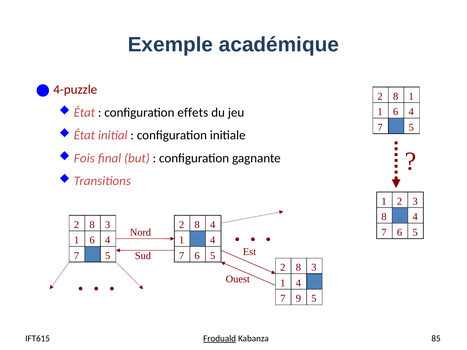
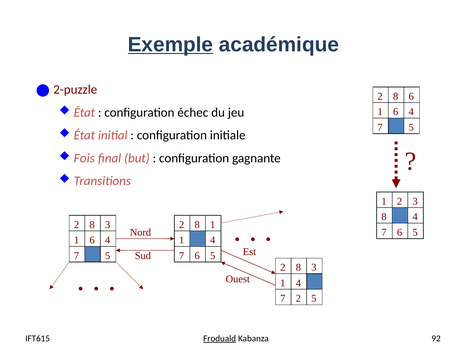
Exemple underline: none -> present
4-puzzle: 4-puzzle -> 2-puzzle
2 1: 1 -> 6
effets: effets -> échec
2 4: 4 -> 1
7 9: 9 -> 2
85: 85 -> 92
